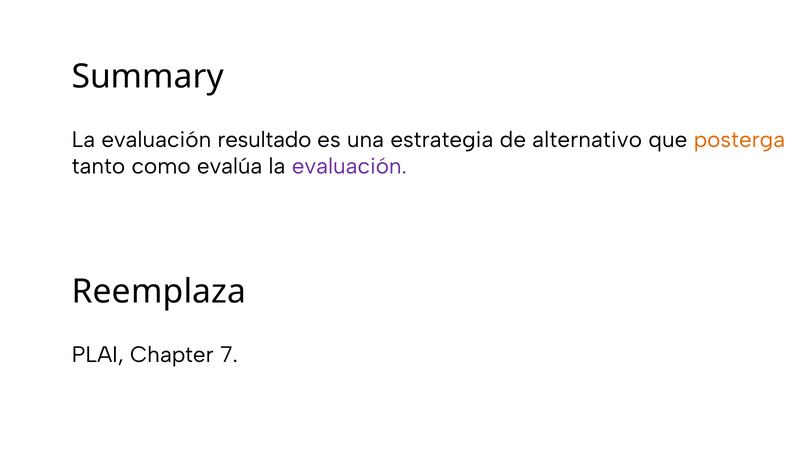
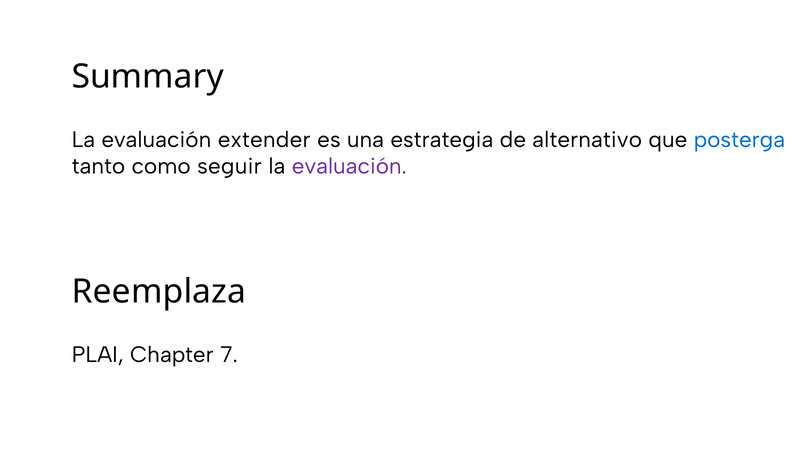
resultado: resultado -> extender
posterga colour: orange -> blue
evalúa: evalúa -> seguir
